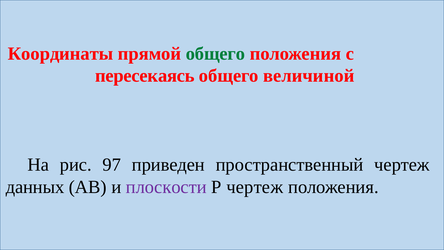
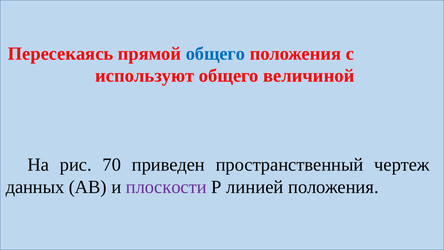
Координаты: Координаты -> Пересекаясь
общего at (215, 54) colour: green -> blue
пересекаясь: пересекаясь -> используют
97: 97 -> 70
Р чертеж: чертеж -> линией
